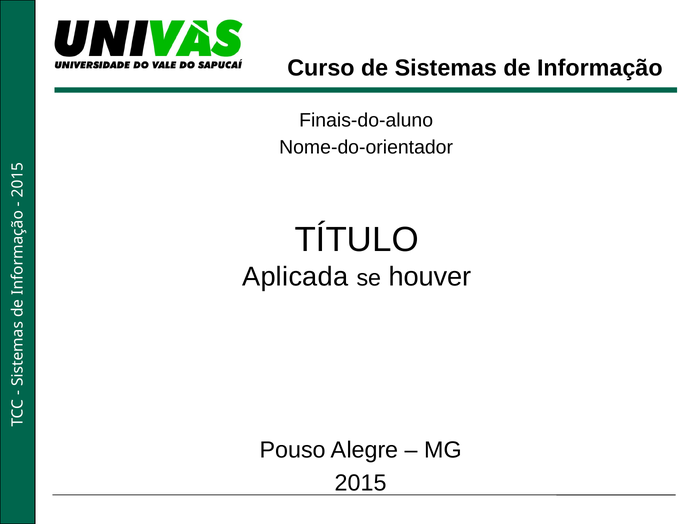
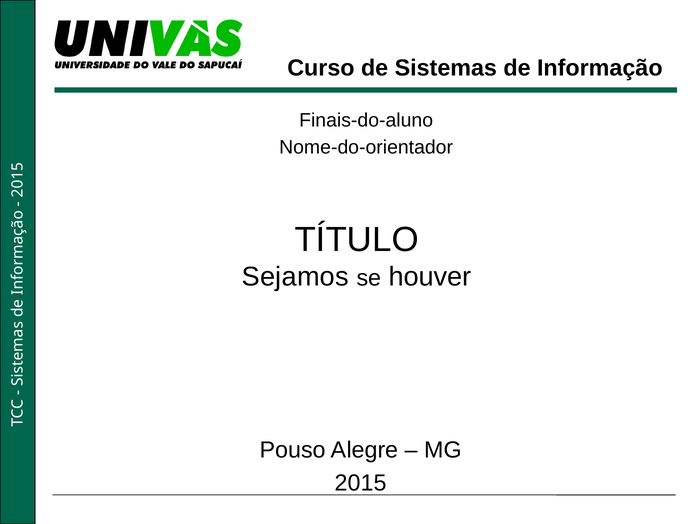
Aplicada: Aplicada -> Sejamos
